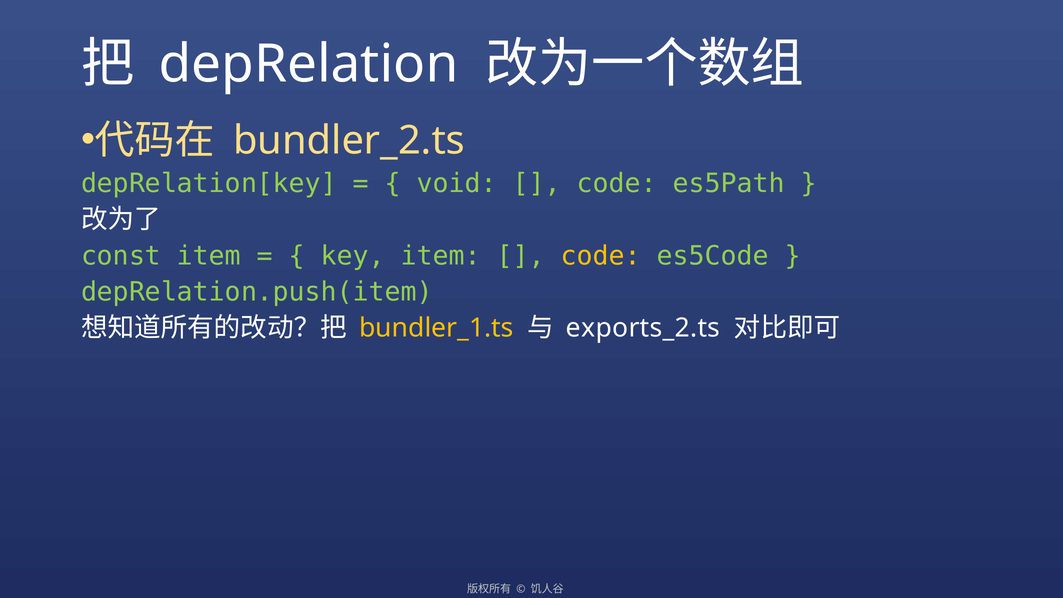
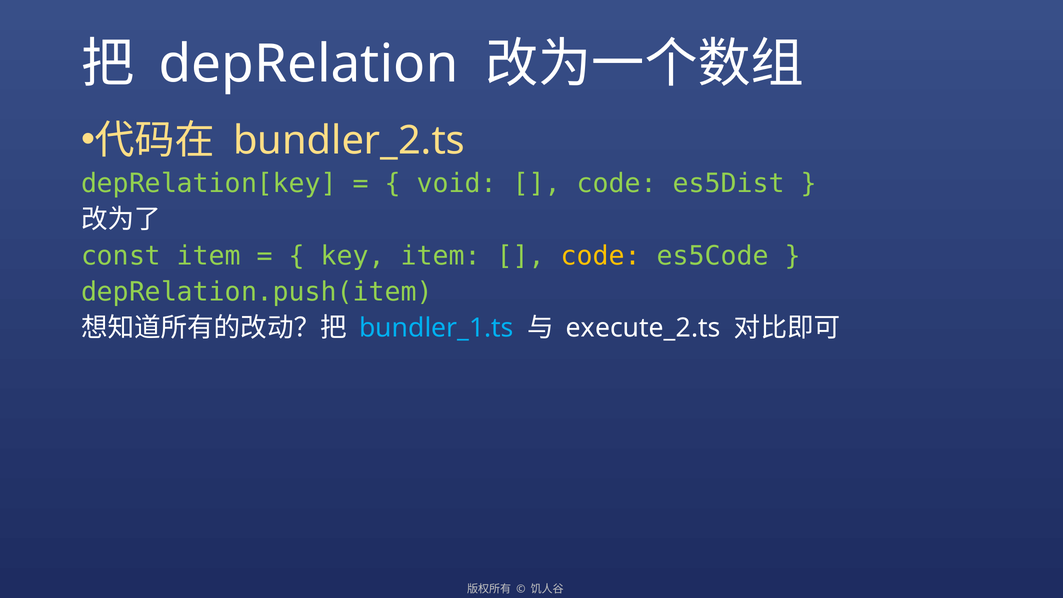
es5Path: es5Path -> es5Dist
bundler_1.ts colour: yellow -> light blue
exports_2.ts: exports_2.ts -> execute_2.ts
